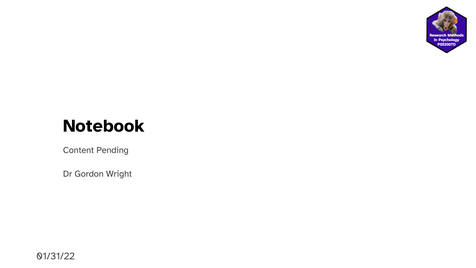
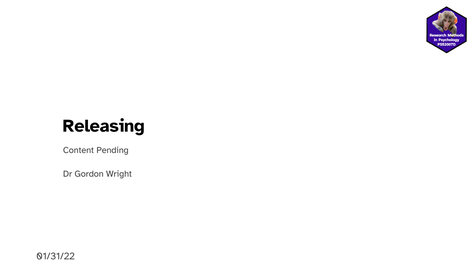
Notebook: Notebook -> Releasing
